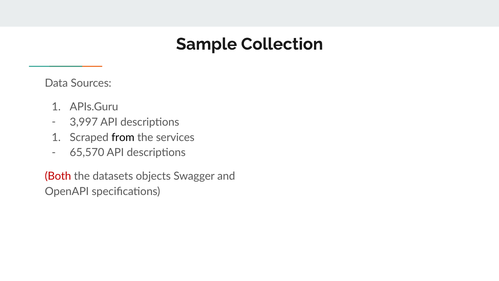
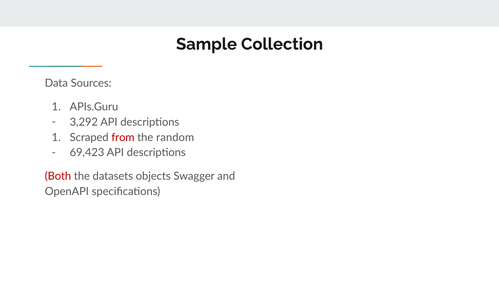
3,997: 3,997 -> 3,292
from colour: black -> red
services: services -> random
65,570: 65,570 -> 69,423
